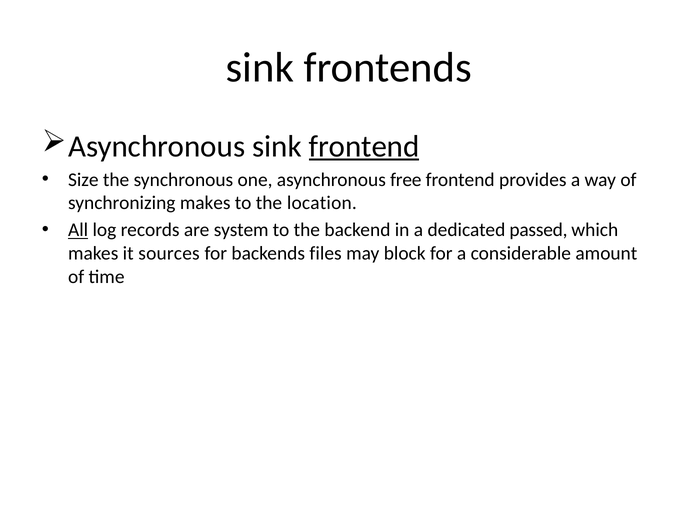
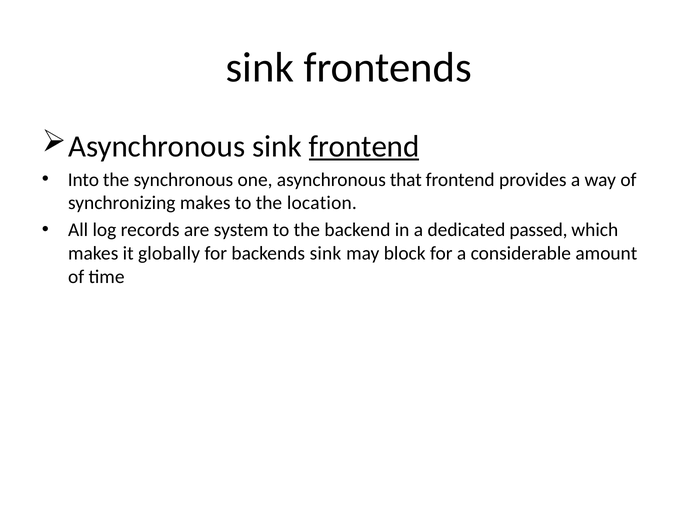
Size: Size -> Into
free: free -> that
All underline: present -> none
sources: sources -> globally
backends files: files -> sink
